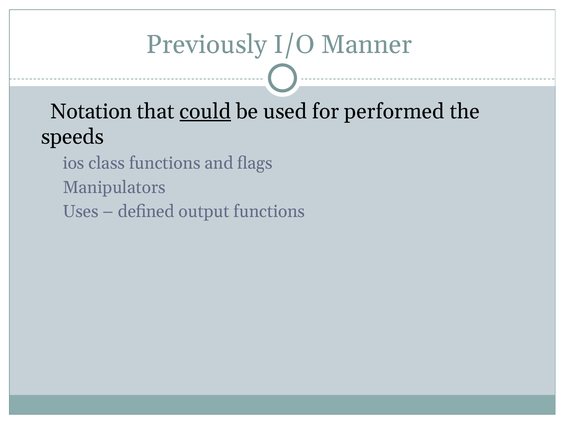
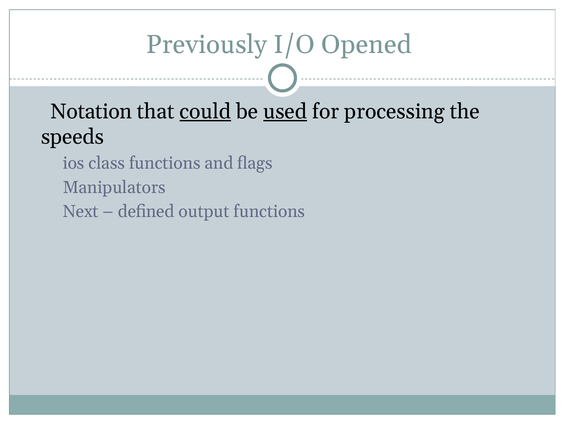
Manner: Manner -> Opened
used underline: none -> present
performed: performed -> processing
Uses: Uses -> Next
